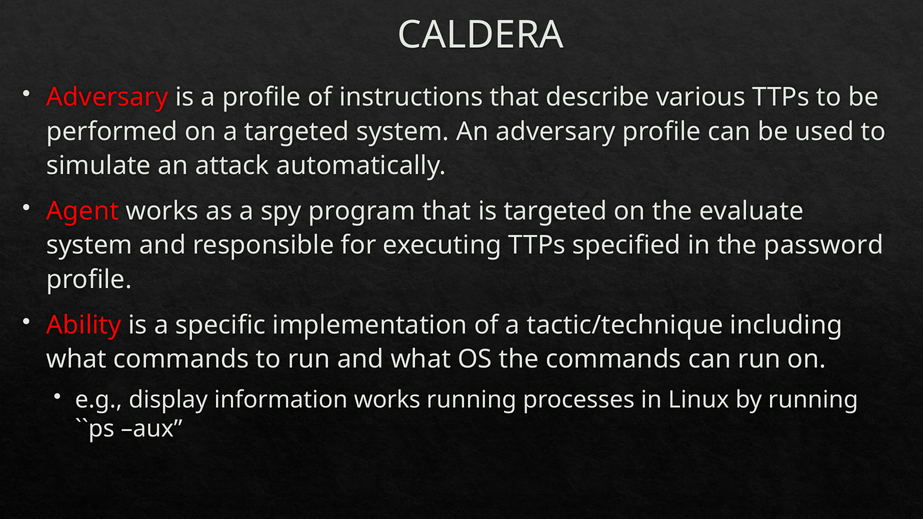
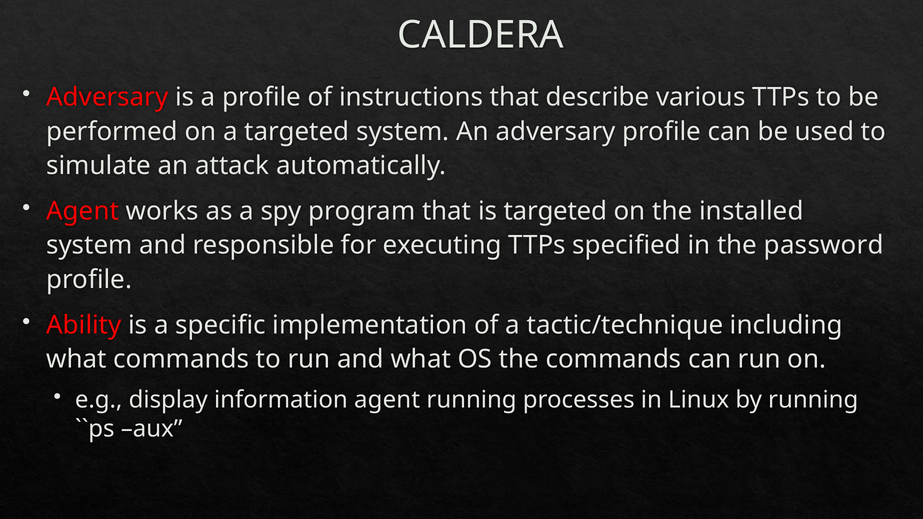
evaluate: evaluate -> installed
information works: works -> agent
